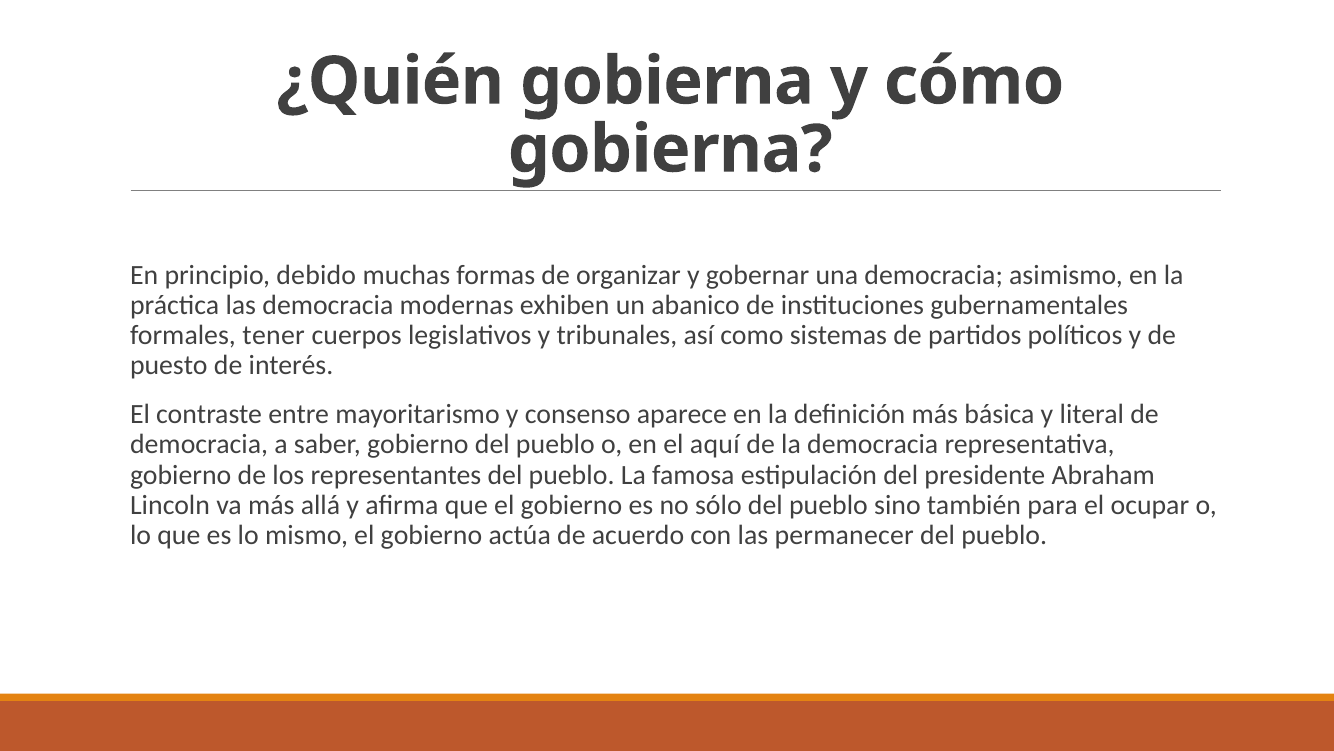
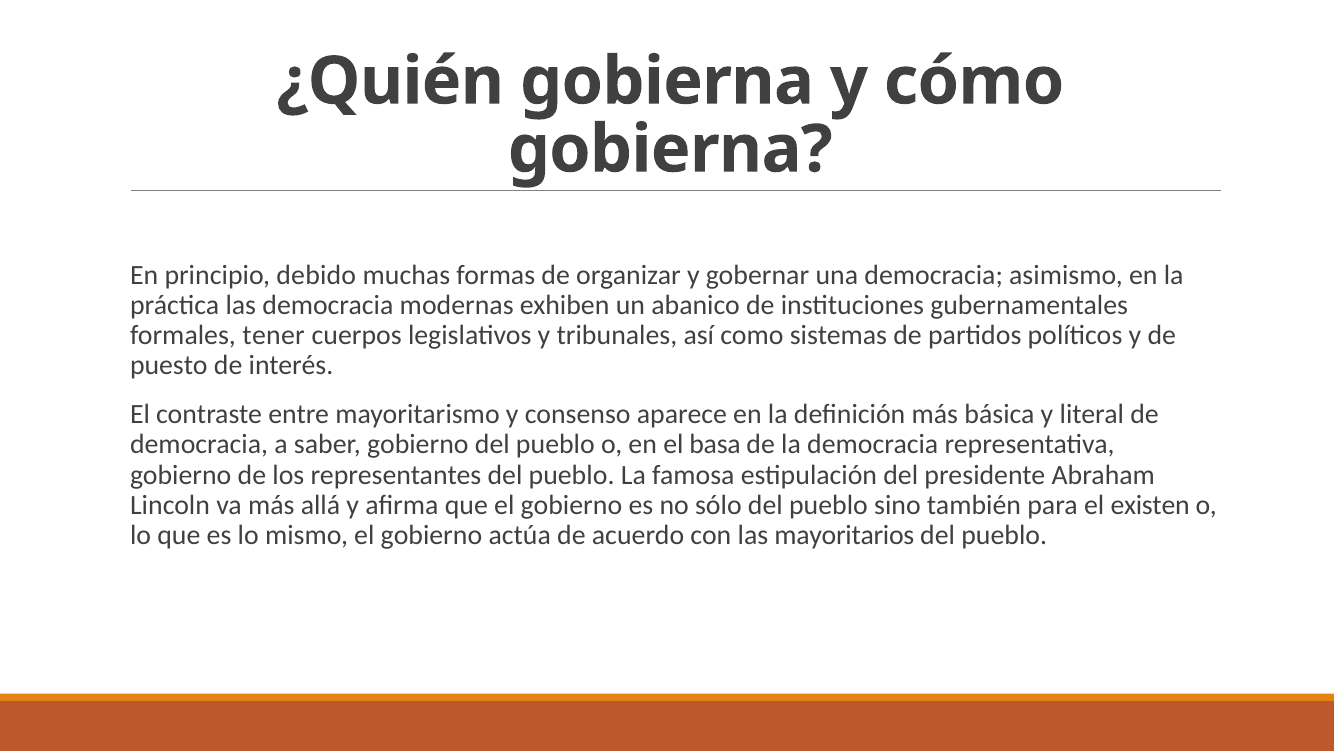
aquí: aquí -> basa
ocupar: ocupar -> existen
permanecer: permanecer -> mayoritarios
